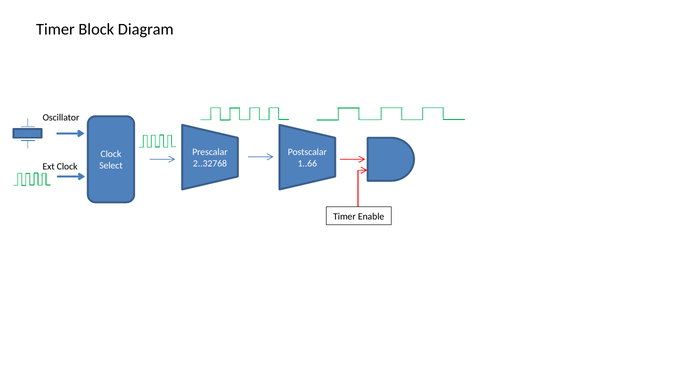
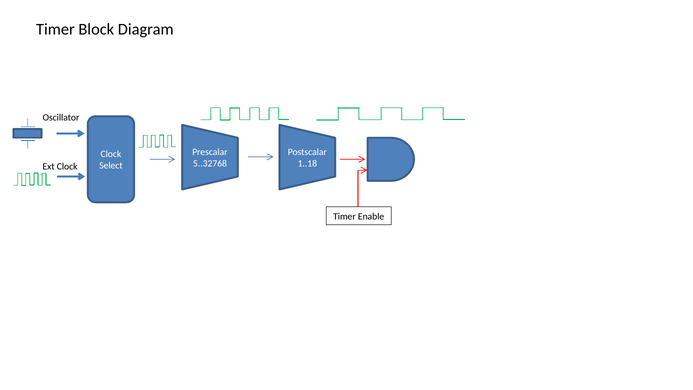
2..32768: 2..32768 -> 5..32768
1..66: 1..66 -> 1..18
